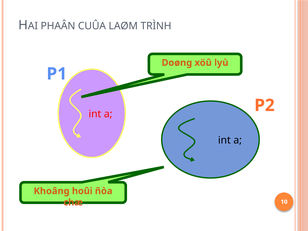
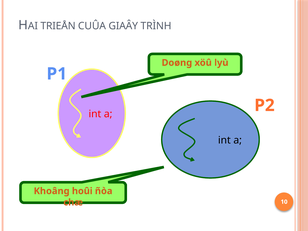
PHAÂN: PHAÂN -> TRIEÅN
LAØM: LAØM -> GIAÂY
